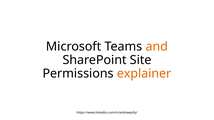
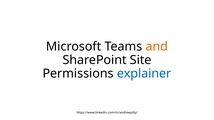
explainer colour: orange -> blue
